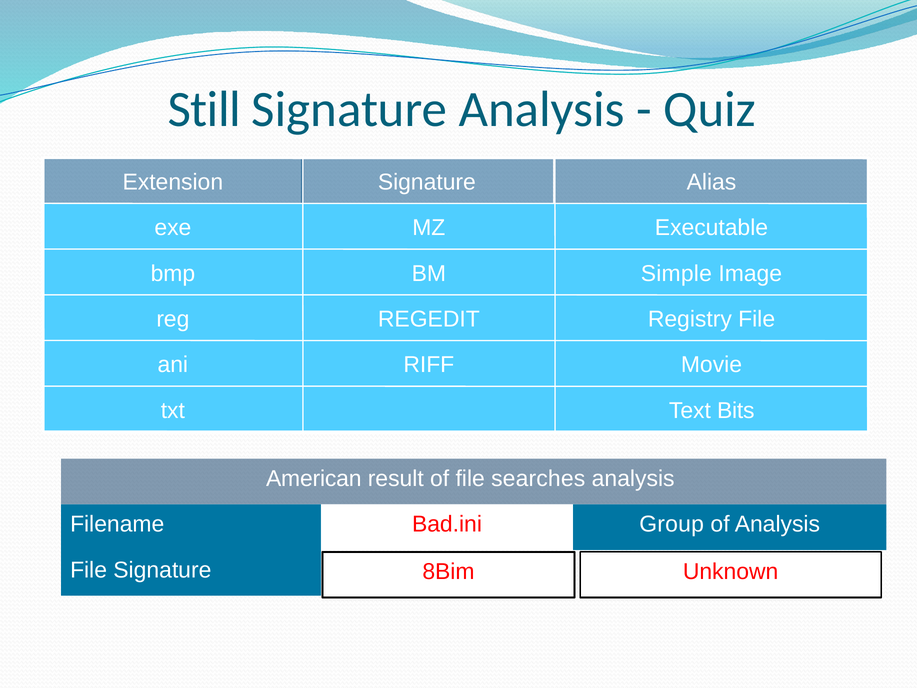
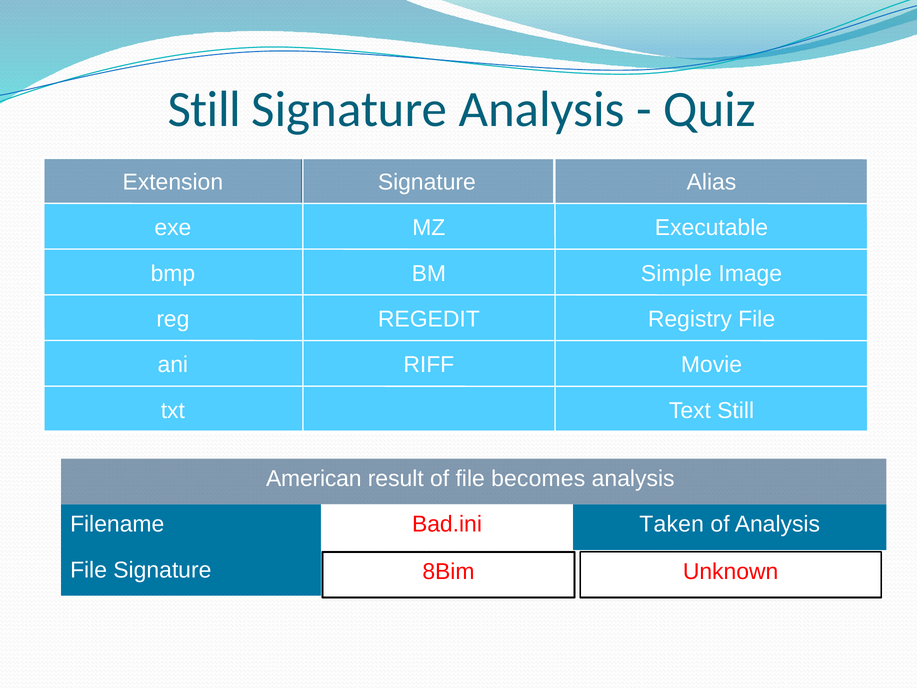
Text Bits: Bits -> Still
searches: searches -> becomes
Group: Group -> Taken
